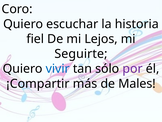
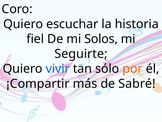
Lejos: Lejos -> Solos
por colour: purple -> orange
Males: Males -> Sabré
